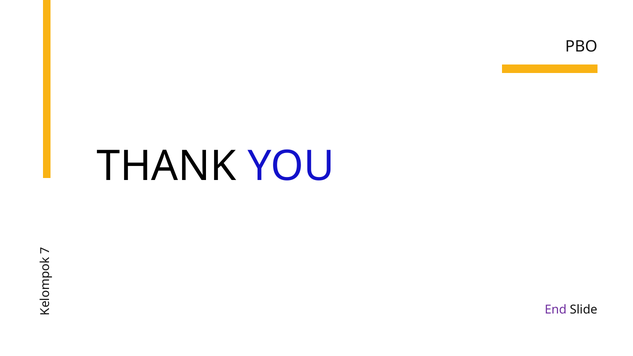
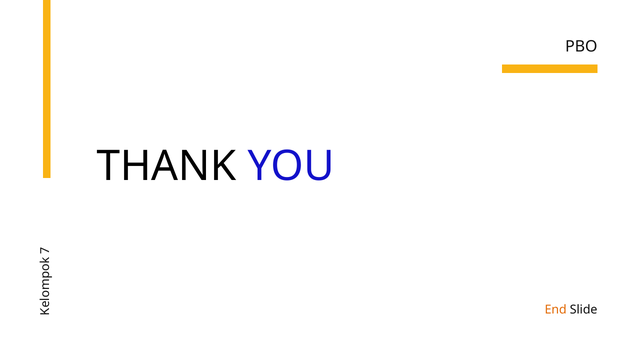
End colour: purple -> orange
